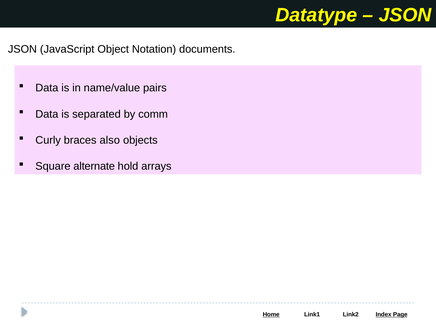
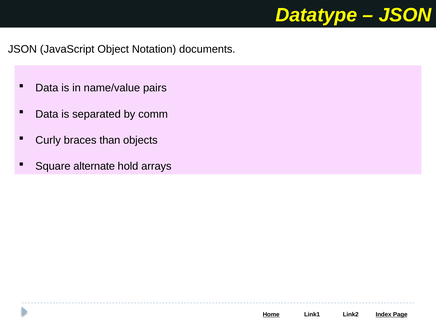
also: also -> than
